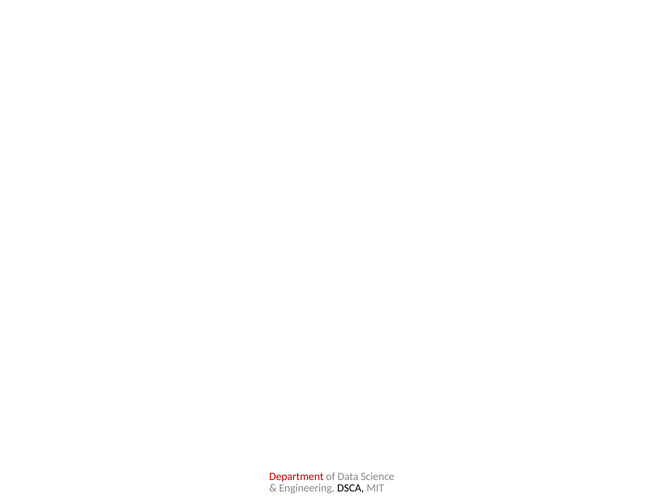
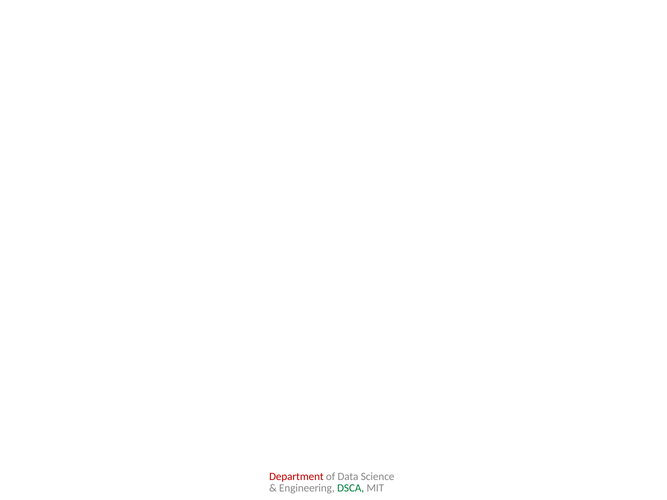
DSCA colour: black -> green
